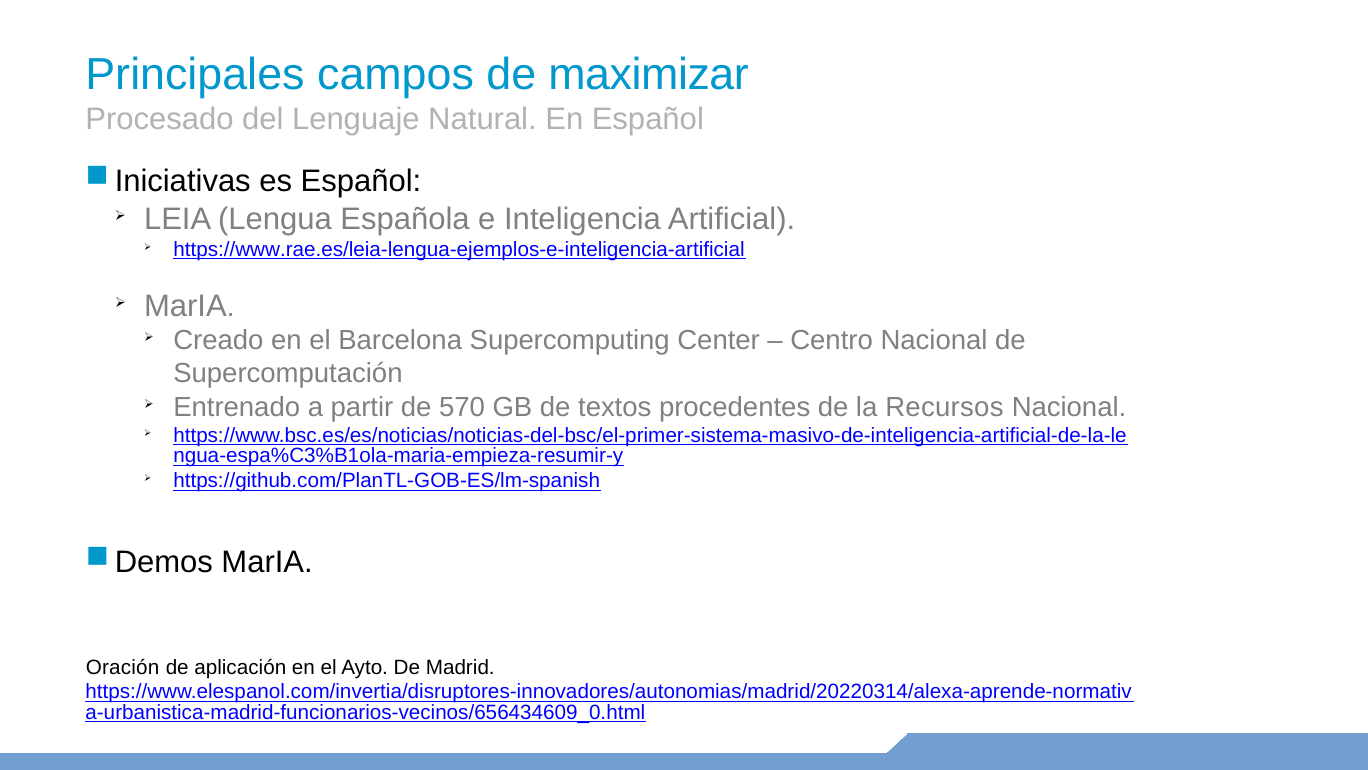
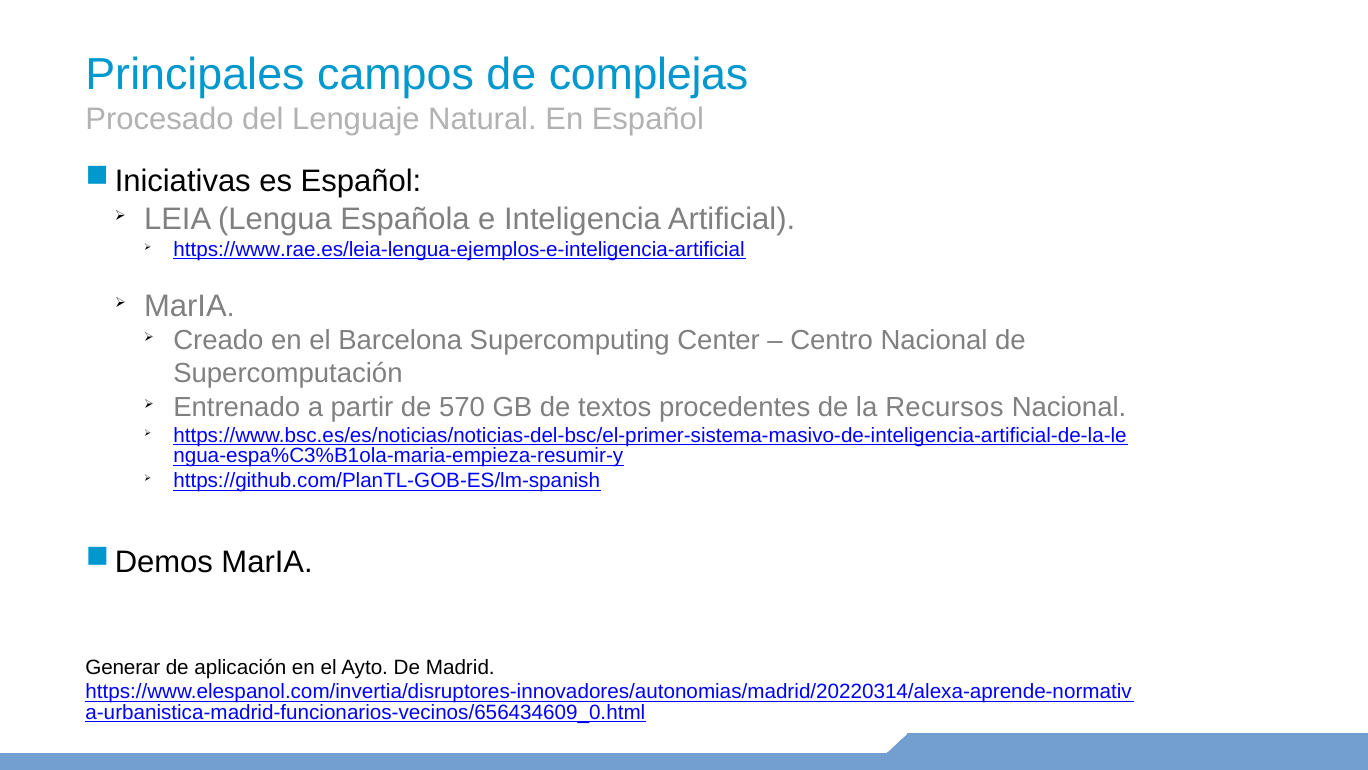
maximizar: maximizar -> complejas
Oración: Oración -> Generar
